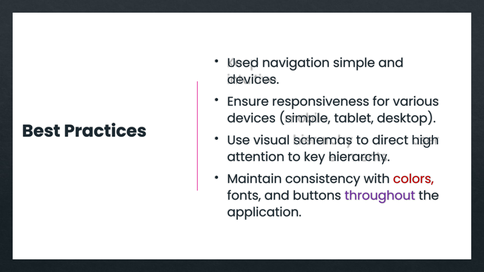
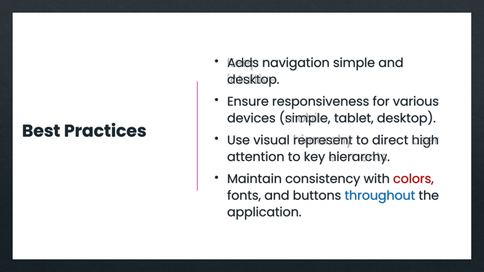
Used: Used -> Adds
devices at (253, 80): devices -> desktop
schemas: schemas -> represent
throughout colour: purple -> blue
